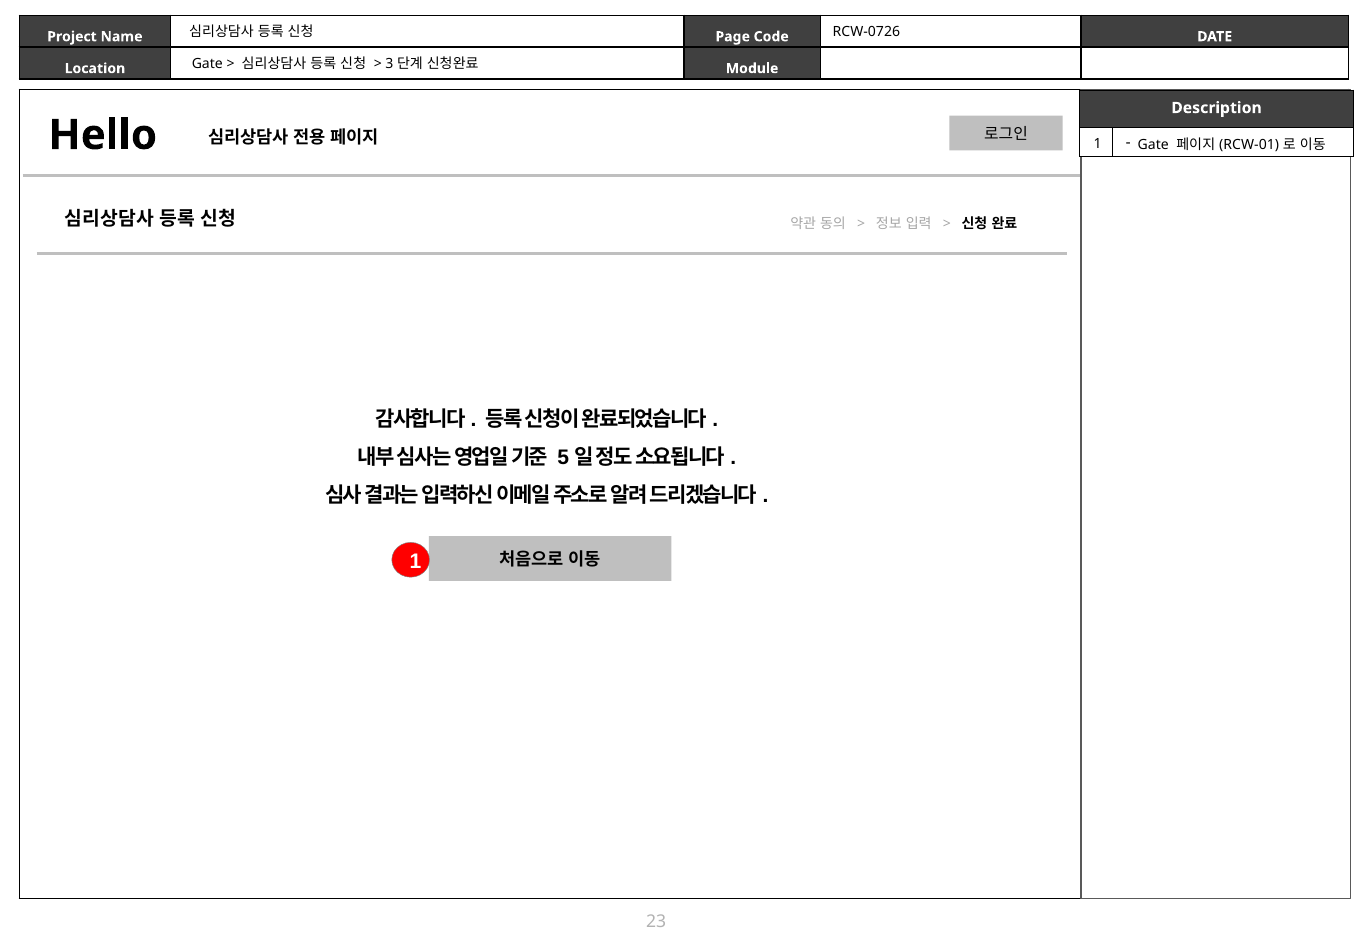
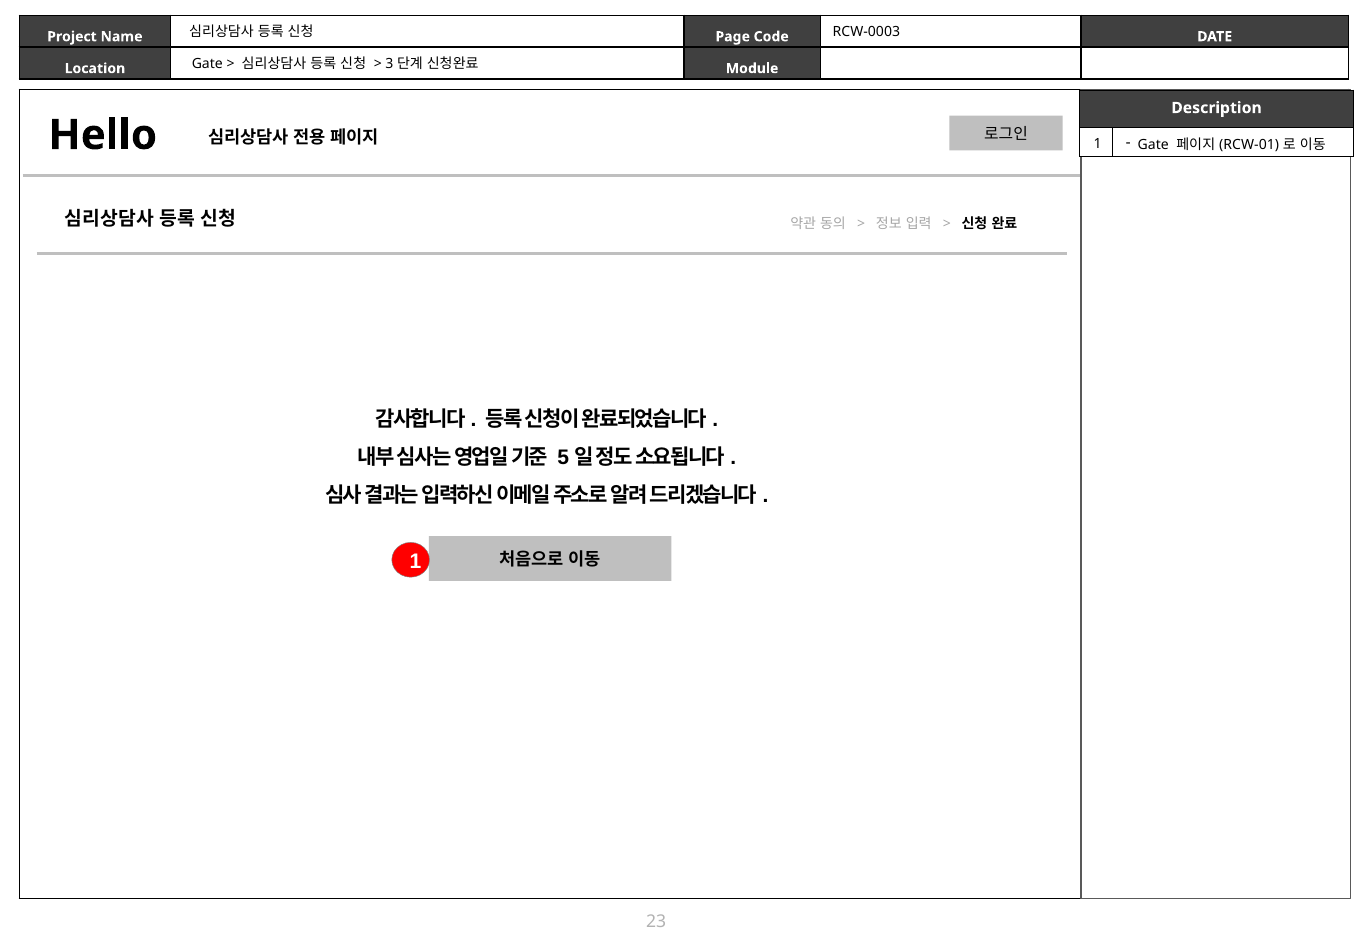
RCW-0726: RCW-0726 -> RCW-0003
